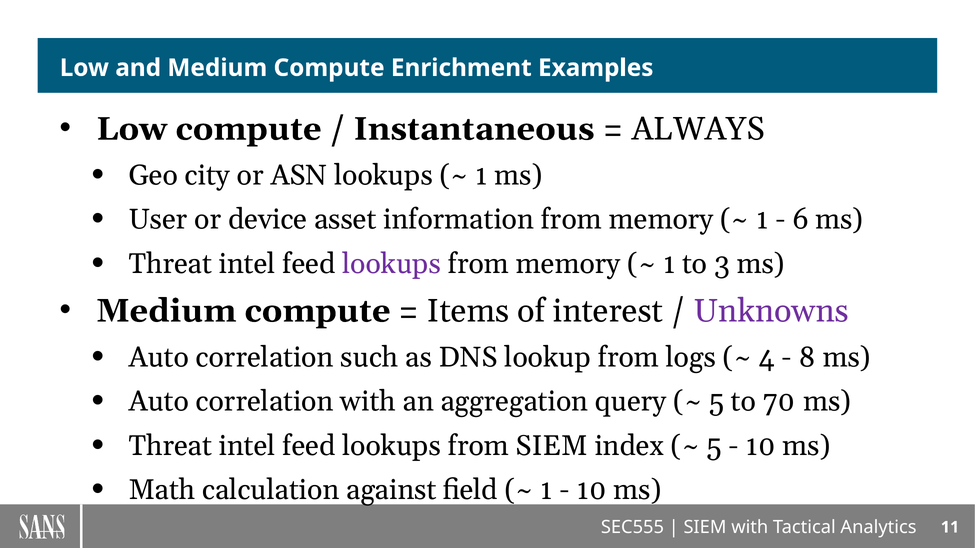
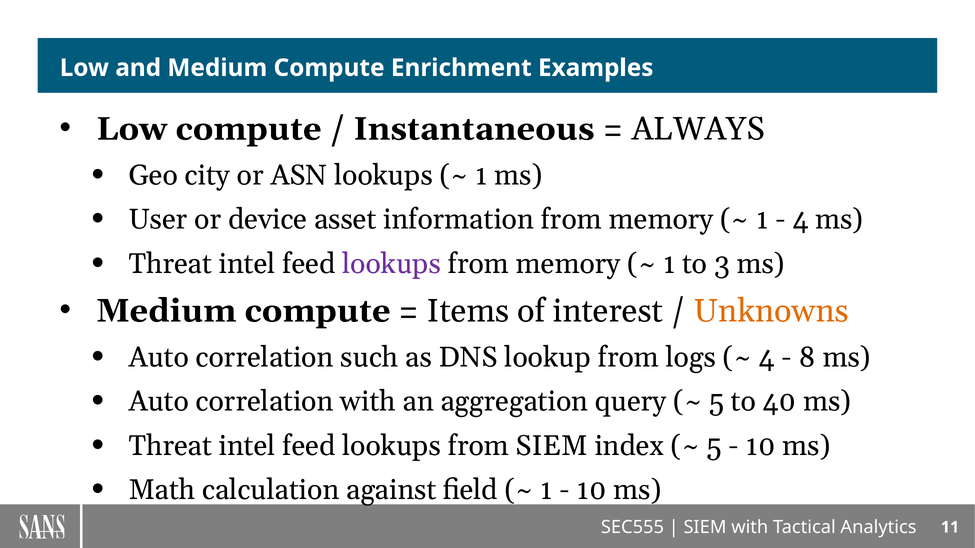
6 at (801, 220): 6 -> 4
Unknowns colour: purple -> orange
70: 70 -> 40
